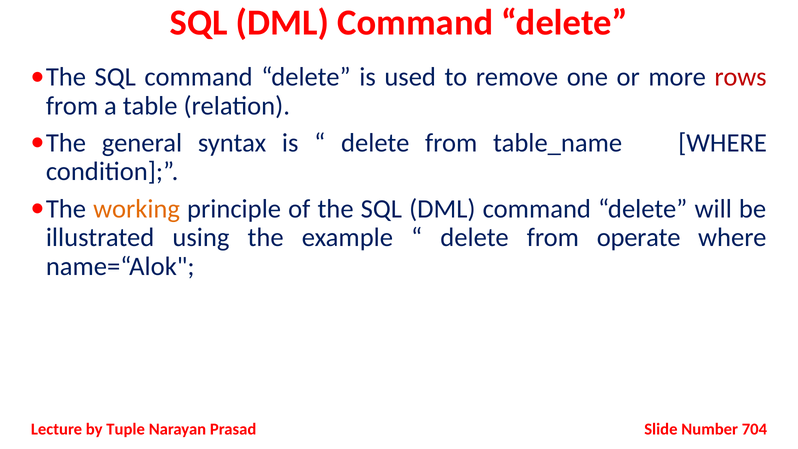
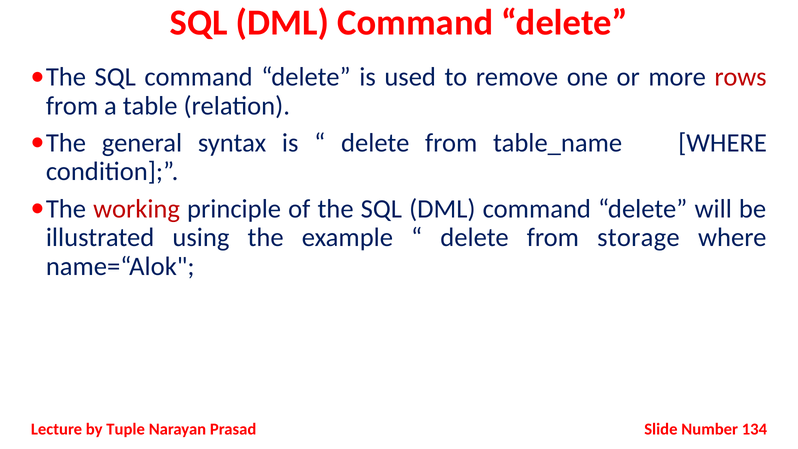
working colour: orange -> red
operate: operate -> storage
704: 704 -> 134
